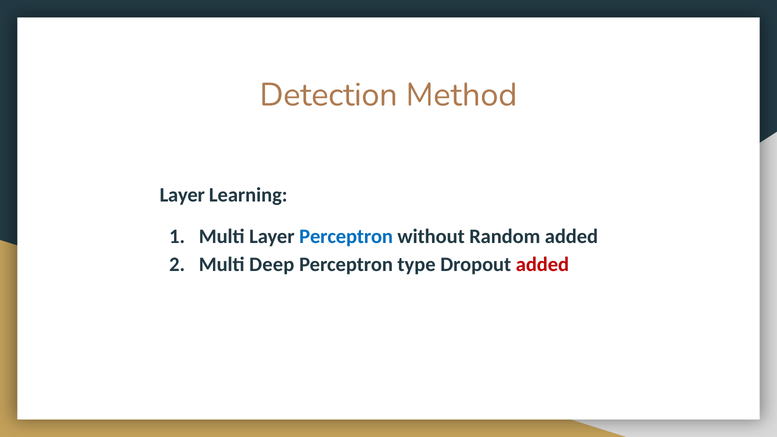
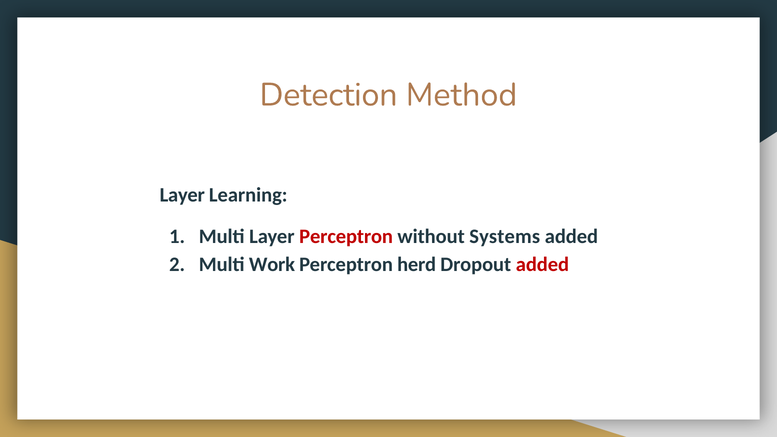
Perceptron at (346, 236) colour: blue -> red
Random: Random -> Systems
Deep: Deep -> Work
type: type -> herd
